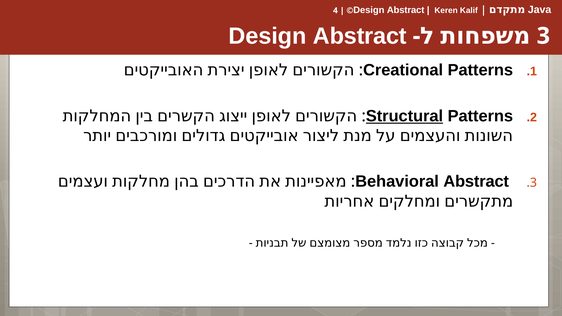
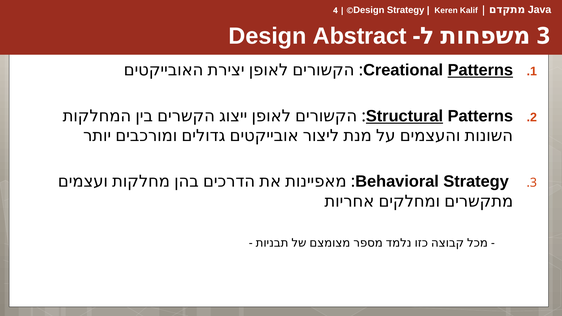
Abstract at (406, 10): Abstract -> Strategy
Patterns at (480, 70) underline: none -> present
Behavioral Abstract: Abstract -> Strategy
